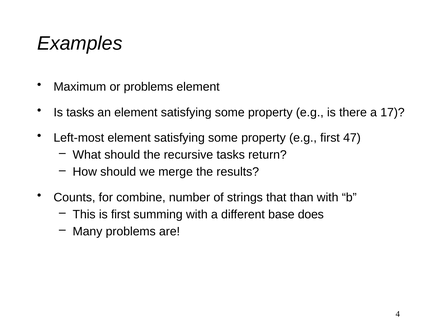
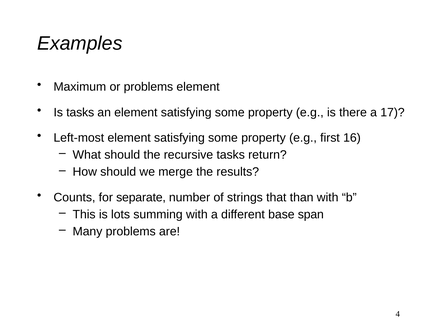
47: 47 -> 16
combine: combine -> separate
is first: first -> lots
does: does -> span
